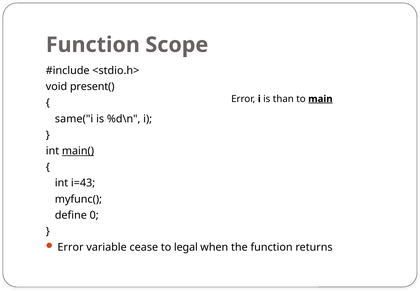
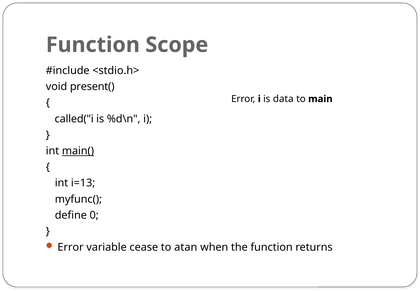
than: than -> data
main underline: present -> none
same("i: same("i -> called("i
i=43: i=43 -> i=13
legal: legal -> atan
